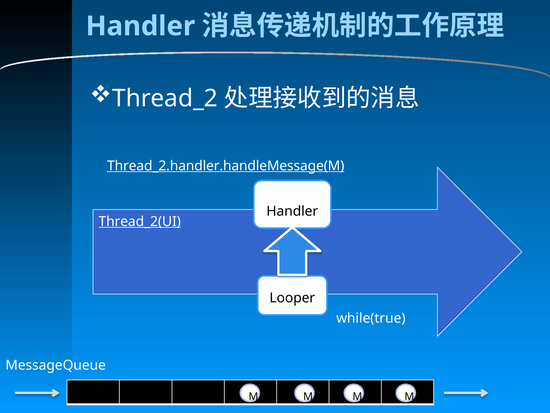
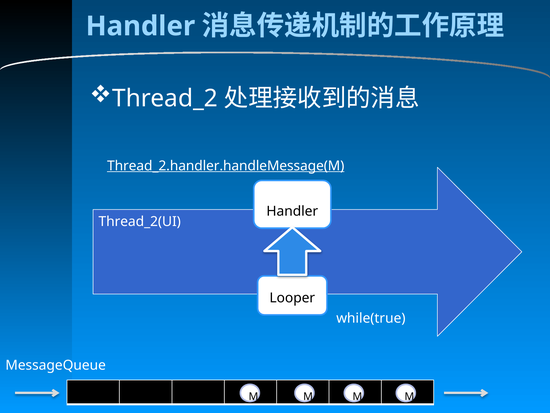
Thread_2(UI underline: present -> none
